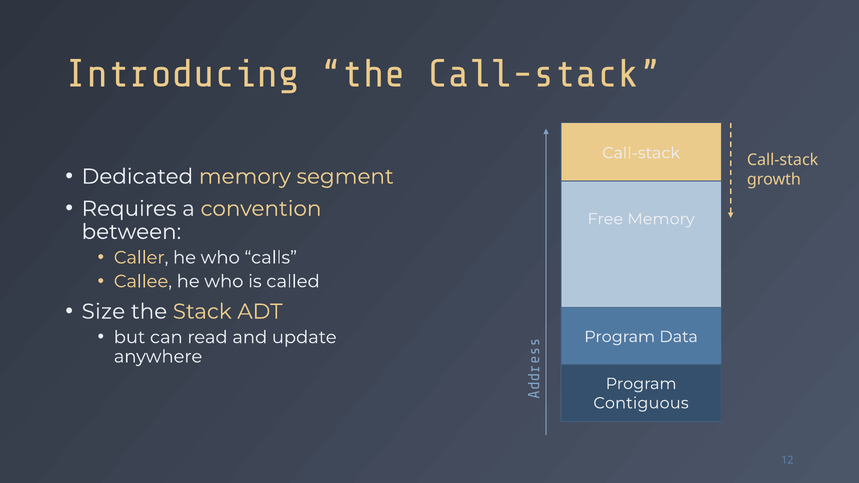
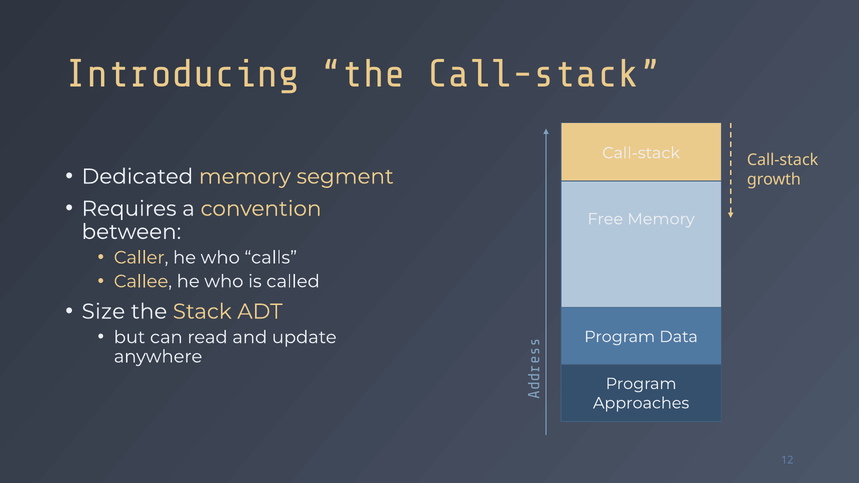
Contiguous: Contiguous -> Approaches
